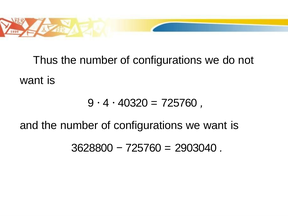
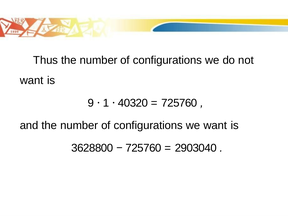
4: 4 -> 1
